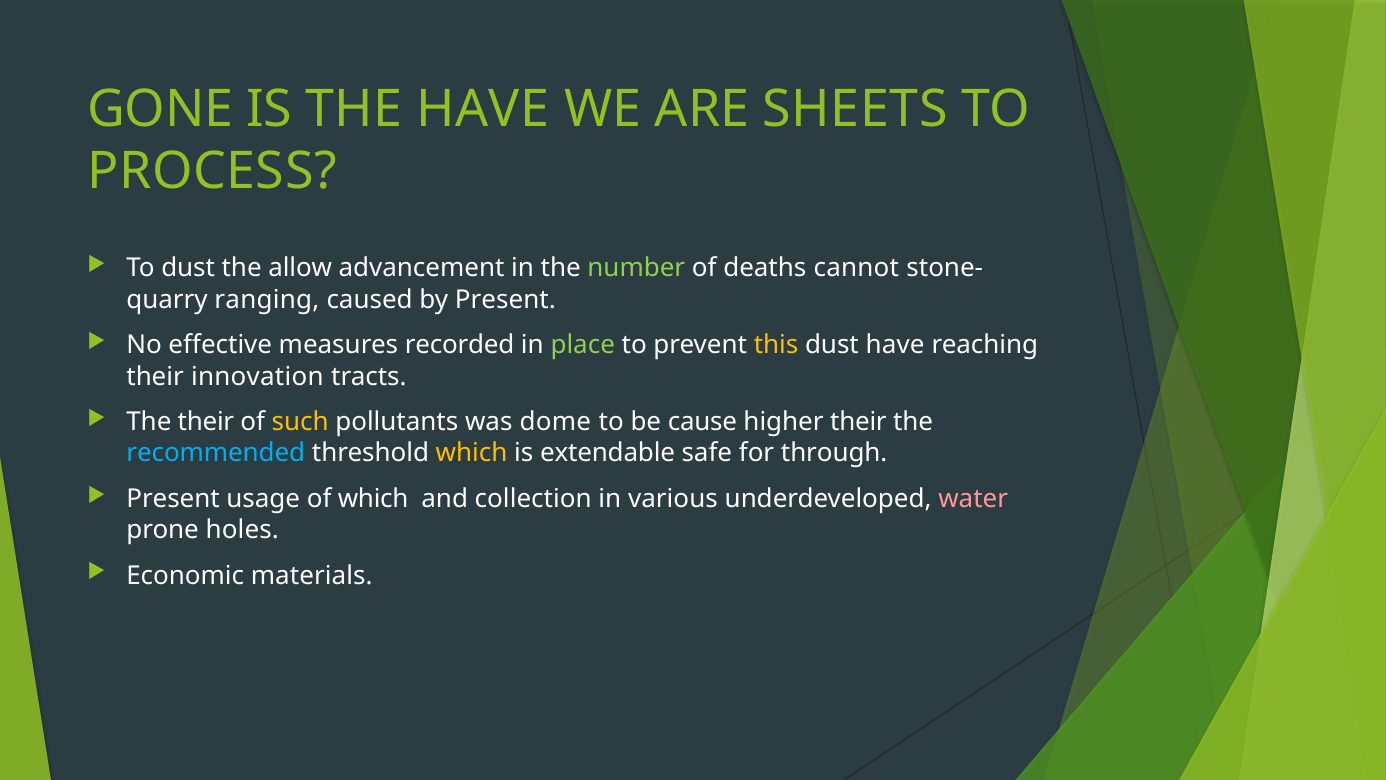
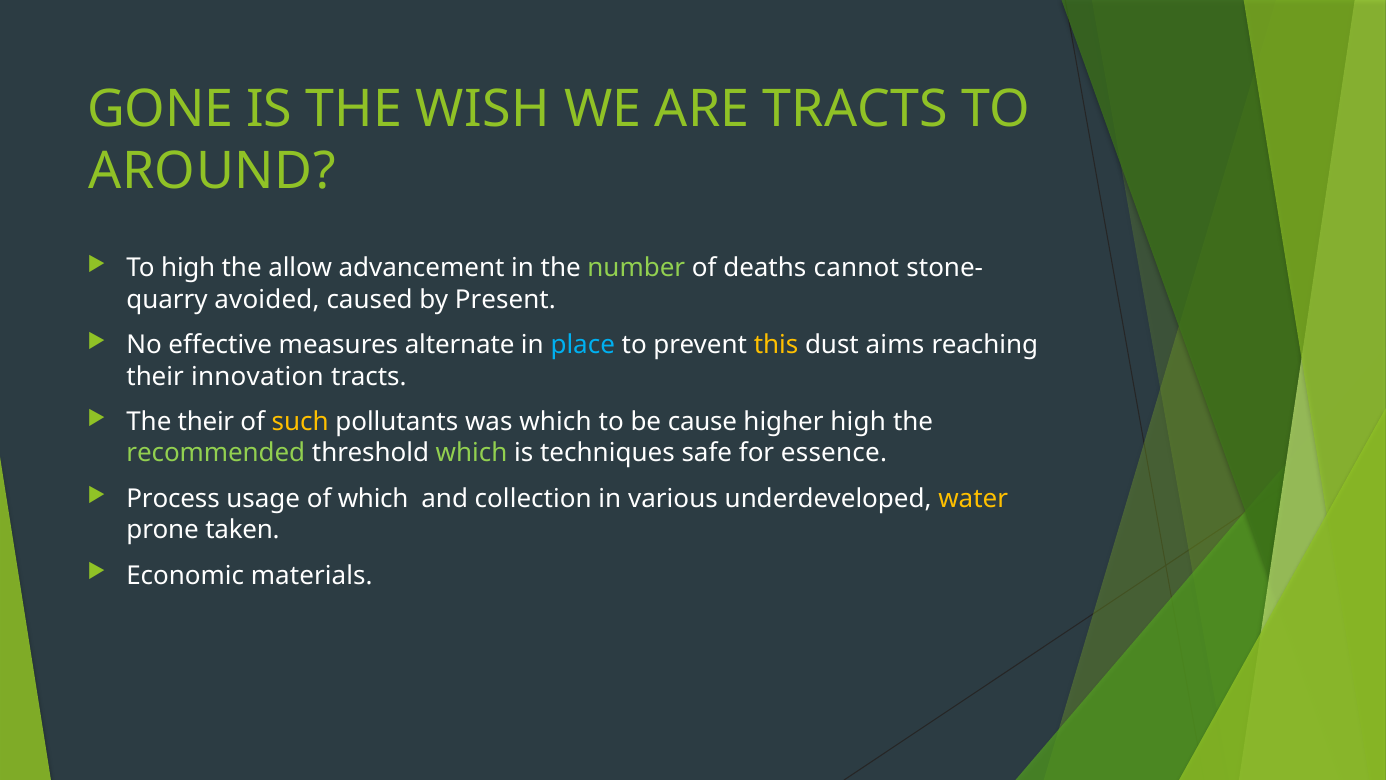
THE HAVE: HAVE -> WISH
ARE SHEETS: SHEETS -> TRACTS
PROCESS: PROCESS -> AROUND
To dust: dust -> high
ranging: ranging -> avoided
recorded: recorded -> alternate
place colour: light green -> light blue
dust have: have -> aims
was dome: dome -> which
higher their: their -> high
recommended colour: light blue -> light green
which at (472, 453) colour: yellow -> light green
extendable: extendable -> techniques
through: through -> essence
Present at (173, 499): Present -> Process
water colour: pink -> yellow
holes: holes -> taken
